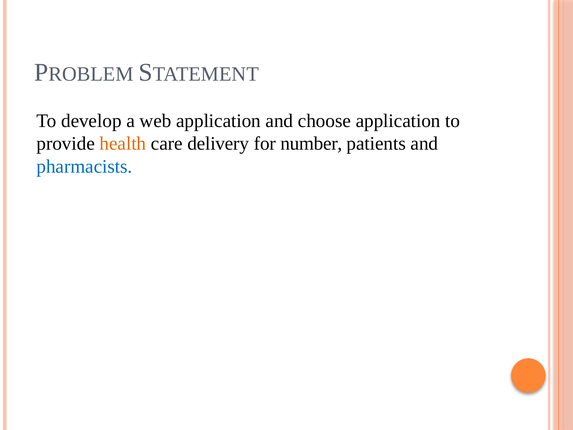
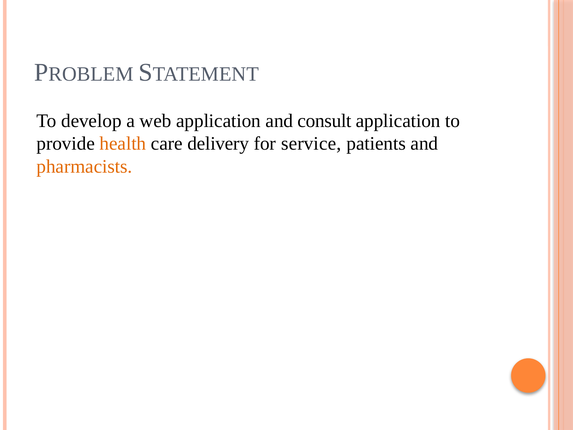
choose: choose -> consult
number: number -> service
pharmacists colour: blue -> orange
